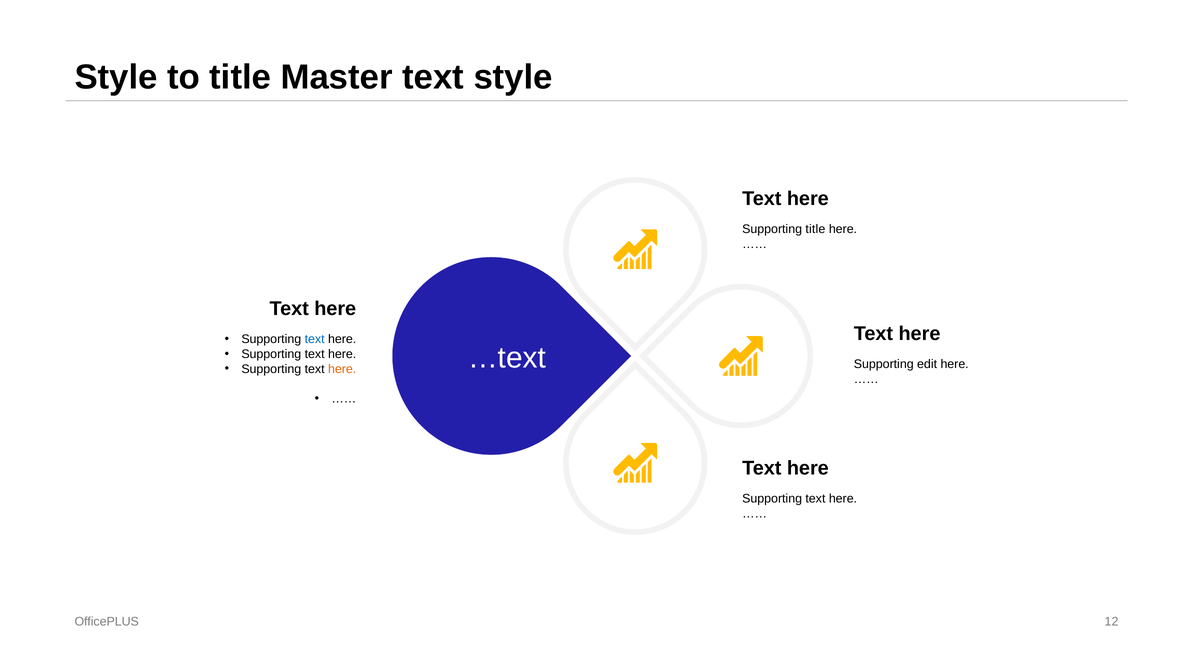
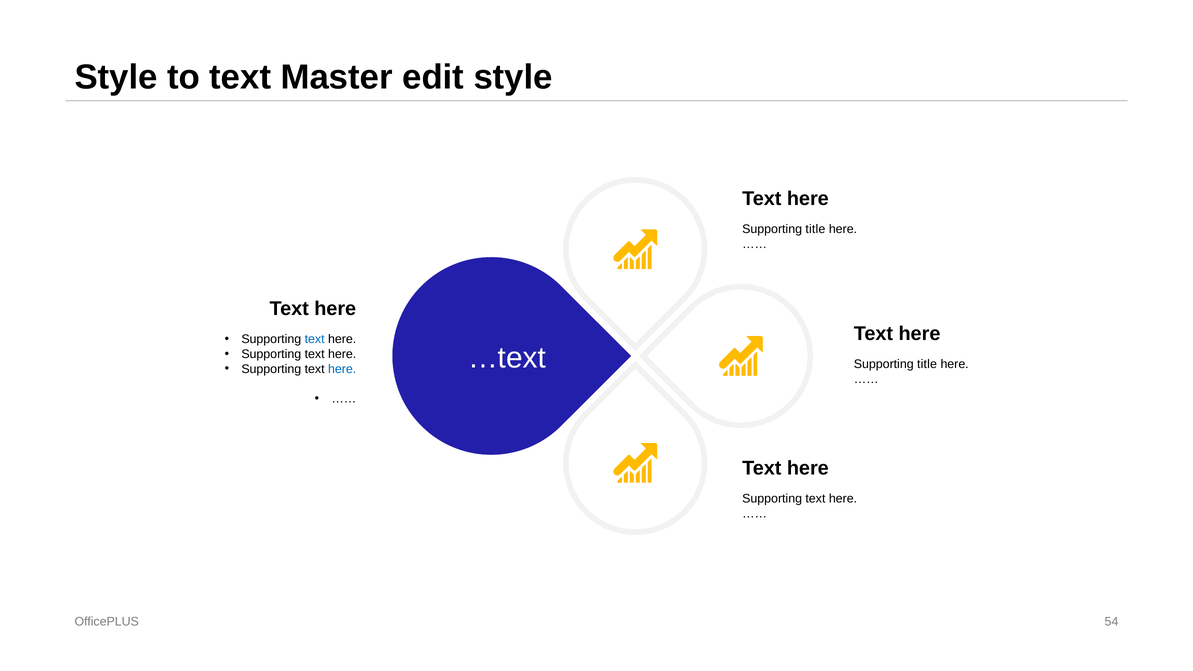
to title: title -> text
Master text: text -> edit
edit at (927, 364): edit -> title
here at (342, 369) colour: orange -> blue
12: 12 -> 54
